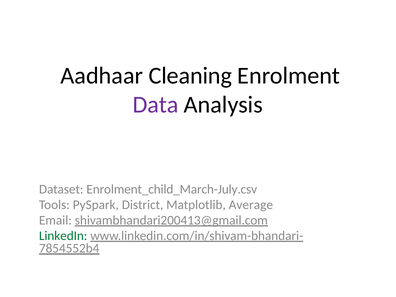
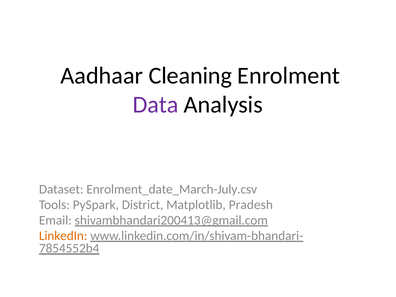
Enrolment_child_March-July.csv: Enrolment_child_March-July.csv -> Enrolment_date_March-July.csv
Average: Average -> Pradesh
LinkedIn colour: green -> orange
